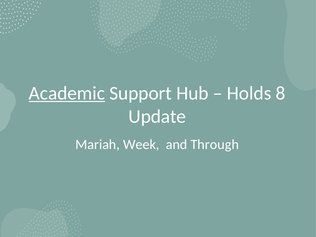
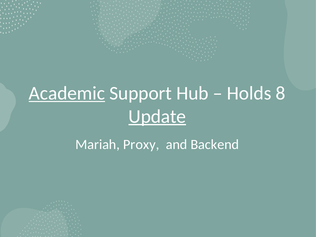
Update underline: none -> present
Week: Week -> Proxy
Through: Through -> Backend
